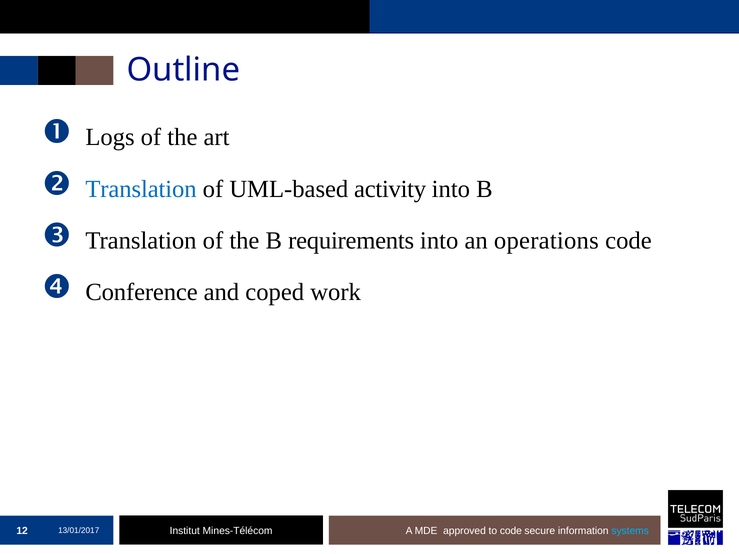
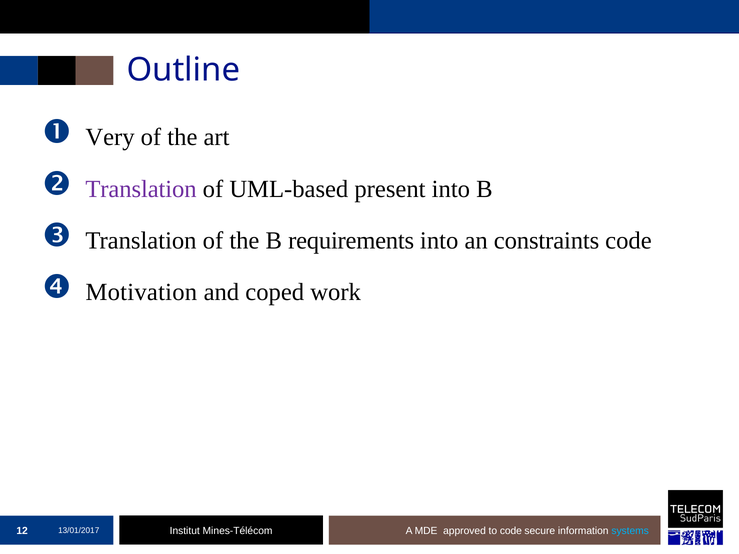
Logs: Logs -> Very
Translation at (141, 189) colour: blue -> purple
activity: activity -> present
operations: operations -> constraints
Conference: Conference -> Motivation
